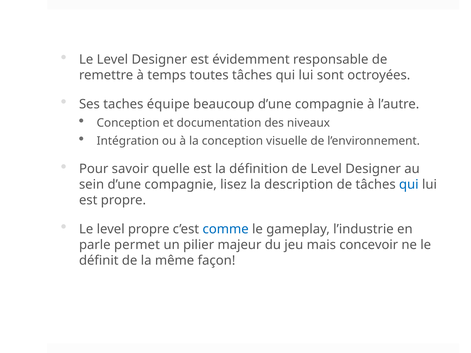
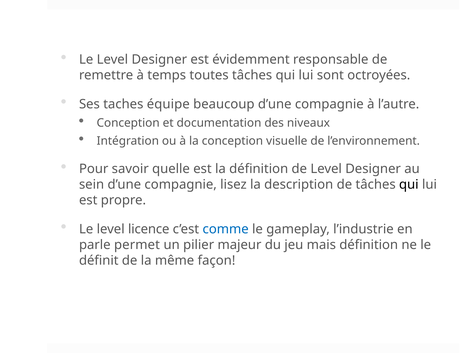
qui at (409, 185) colour: blue -> black
level propre: propre -> licence
mais concevoir: concevoir -> définition
